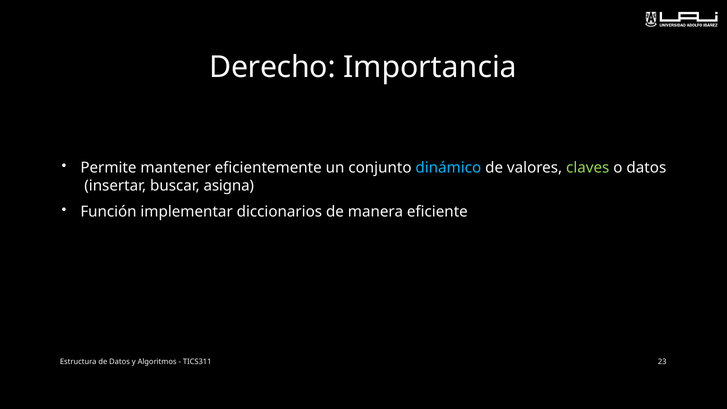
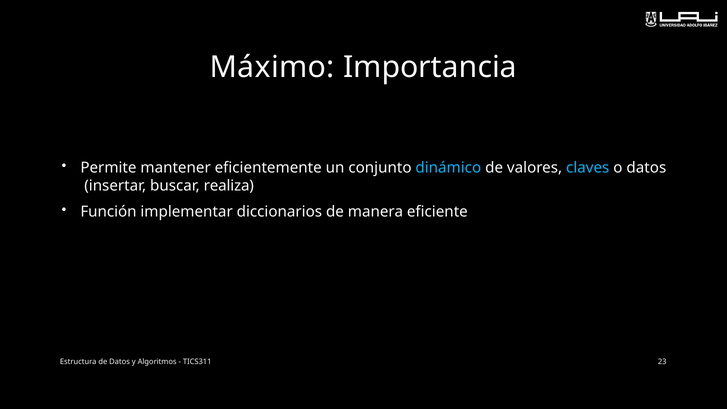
Derecho: Derecho -> Máximo
claves colour: light green -> light blue
asigna: asigna -> realiza
